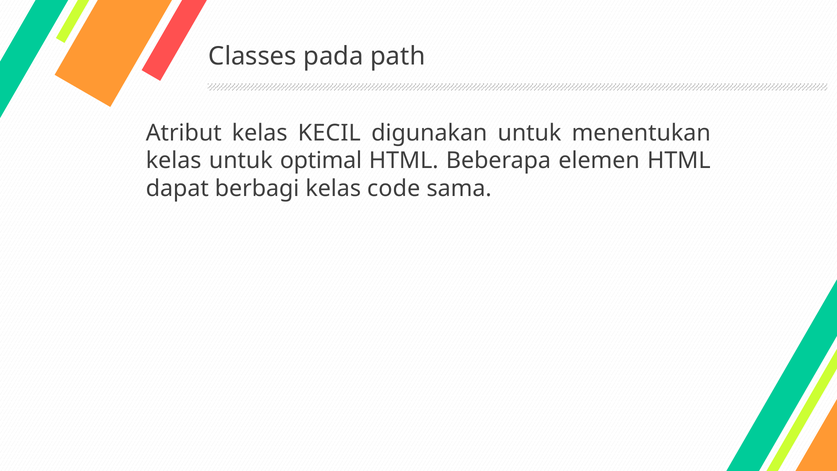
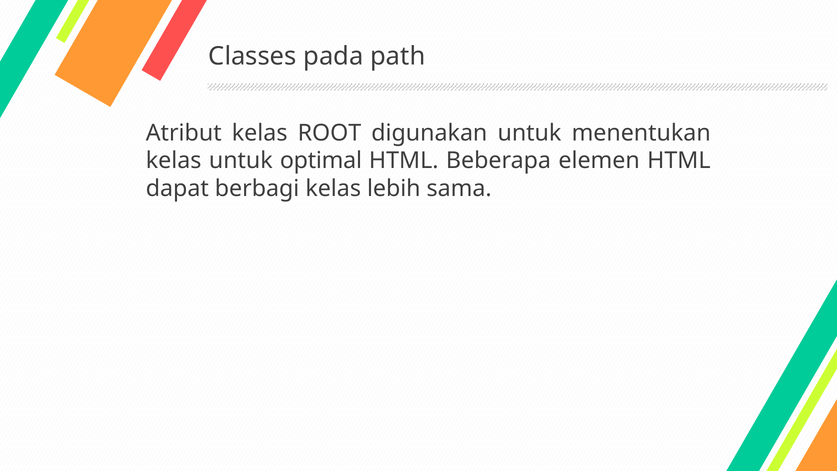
KECIL: KECIL -> ROOT
code: code -> lebih
